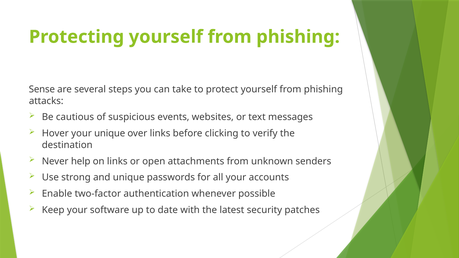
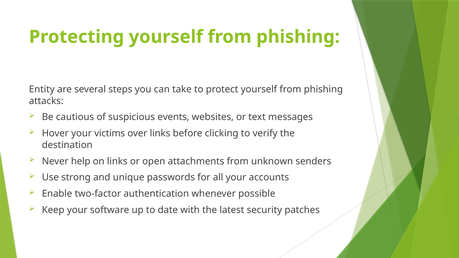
Sense: Sense -> Entity
your unique: unique -> victims
